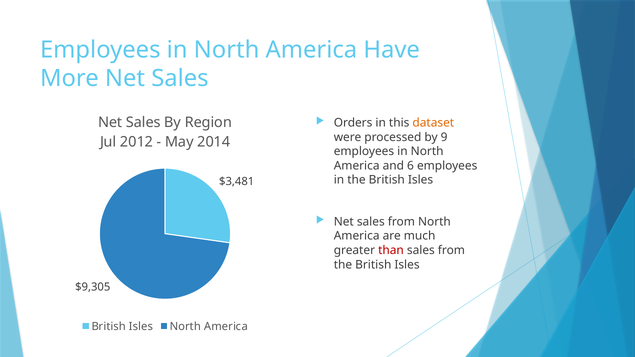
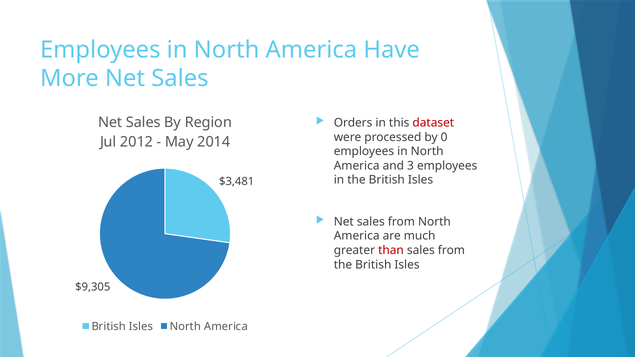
dataset colour: orange -> red
9: 9 -> 0
6: 6 -> 3
